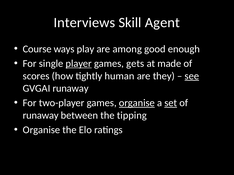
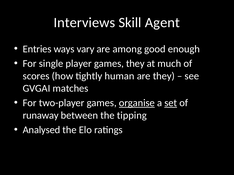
Course: Course -> Entries
play: play -> vary
player underline: present -> none
games gets: gets -> they
made: made -> much
see underline: present -> none
GVGAI runaway: runaway -> matches
Organise at (41, 130): Organise -> Analysed
